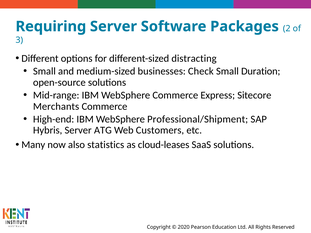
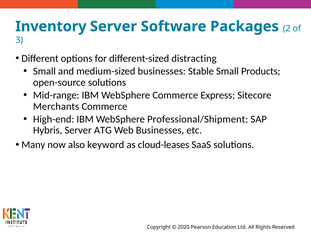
Requiring: Requiring -> Inventory
Check: Check -> Stable
Duration: Duration -> Products
Web Customers: Customers -> Businesses
statistics: statistics -> keyword
